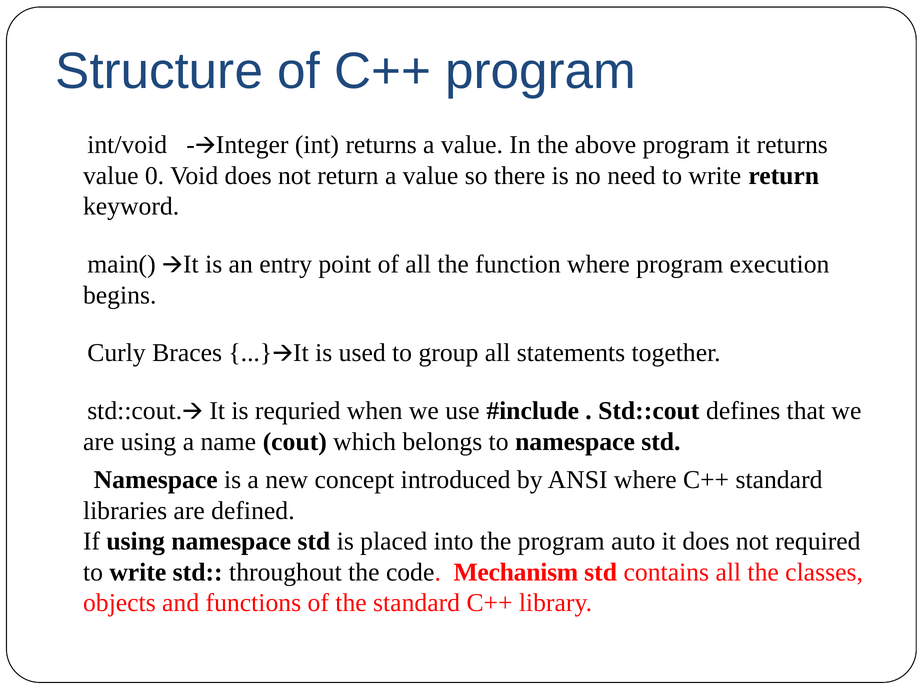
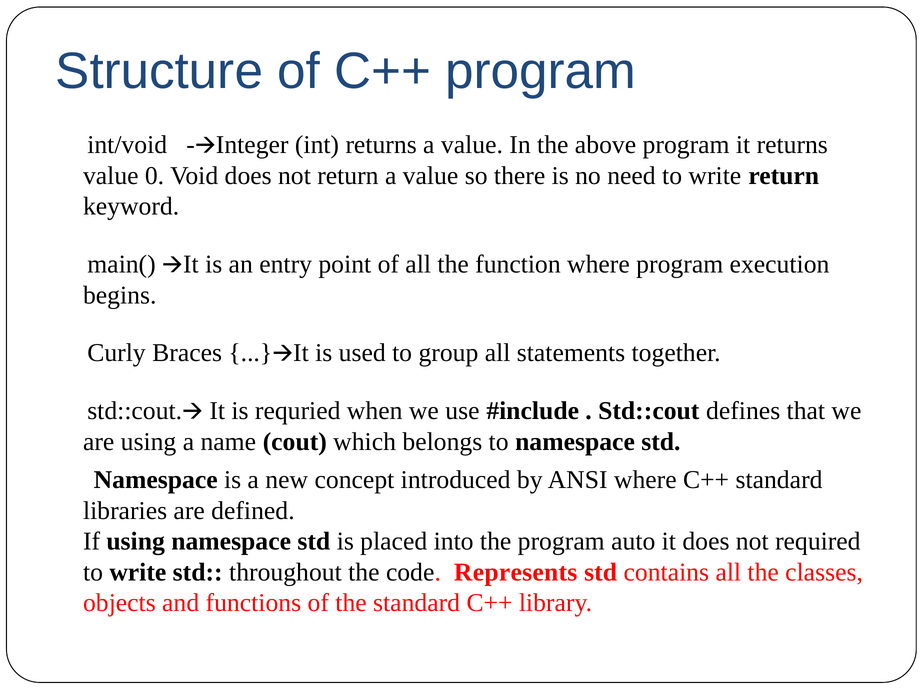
Mechanism: Mechanism -> Represents
